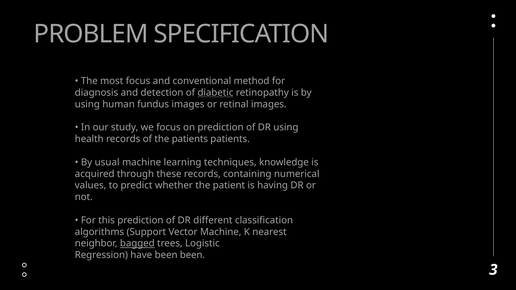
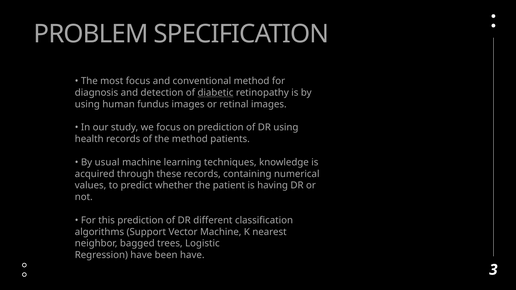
the patients: patients -> method
bagged underline: present -> none
been been: been -> have
